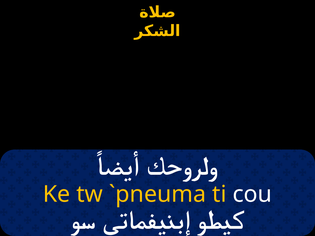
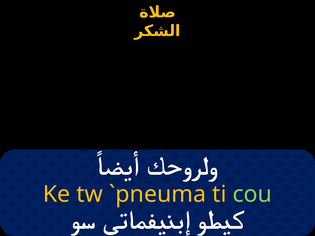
cou colour: white -> light green
